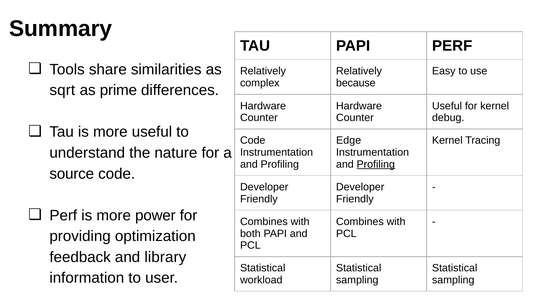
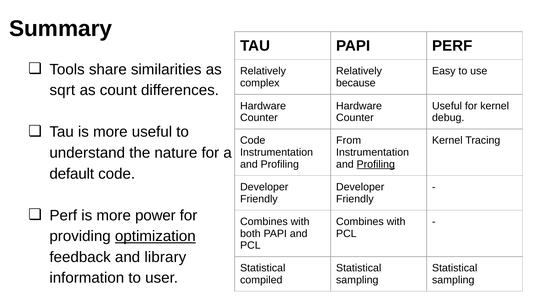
prime: prime -> count
Edge: Edge -> From
source: source -> default
optimization underline: none -> present
workload: workload -> compiled
